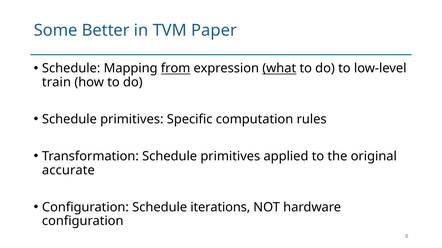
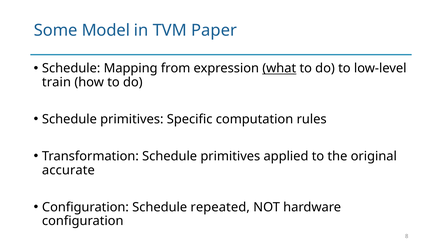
Better: Better -> Model
from underline: present -> none
iterations: iterations -> repeated
